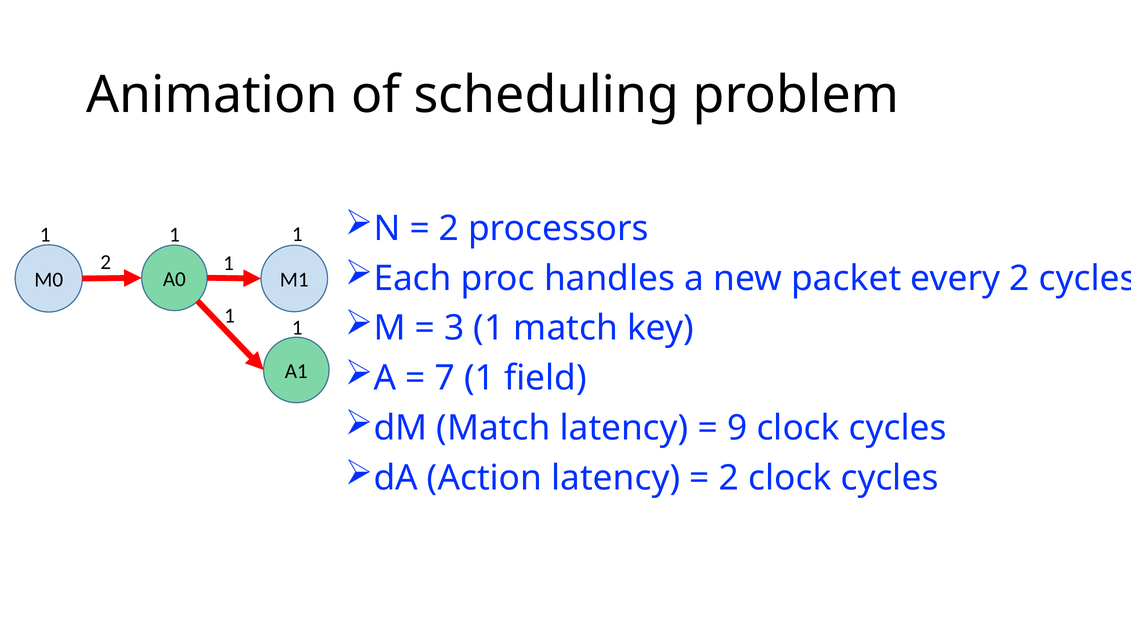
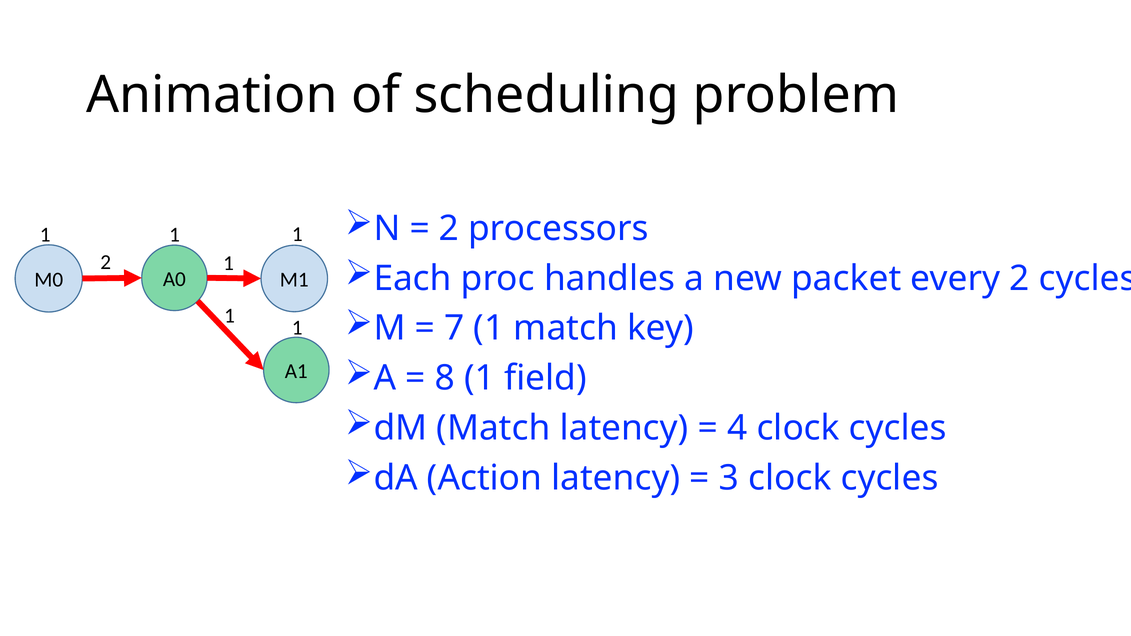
3: 3 -> 7
7: 7 -> 8
9: 9 -> 4
2 at (729, 478): 2 -> 3
